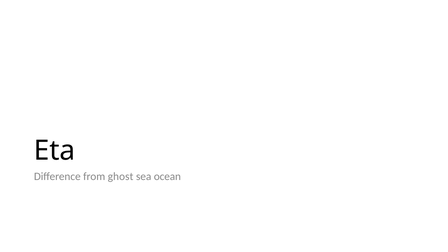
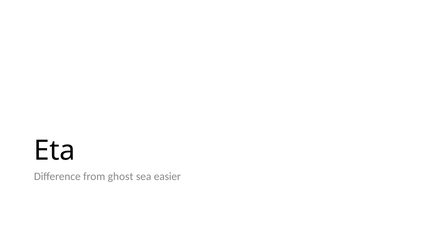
ocean: ocean -> easier
